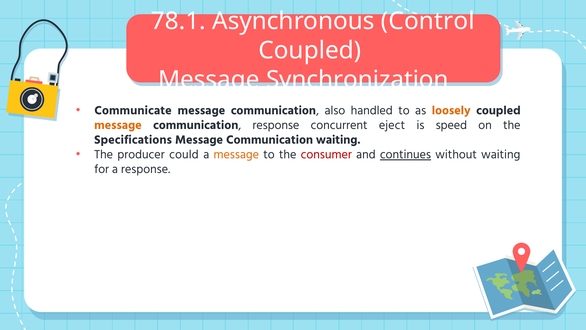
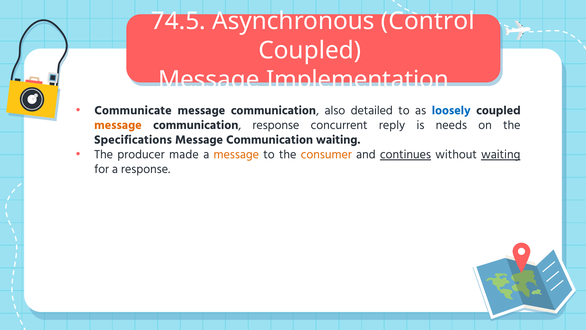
78.1: 78.1 -> 74.5
Synchronization: Synchronization -> Implementation
handled: handled -> detailed
loosely colour: orange -> blue
eject: eject -> reply
speed: speed -> needs
could: could -> made
consumer colour: red -> orange
waiting at (501, 154) underline: none -> present
